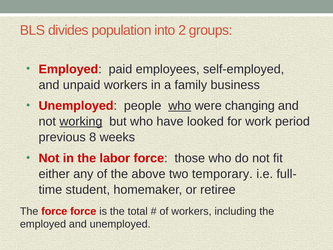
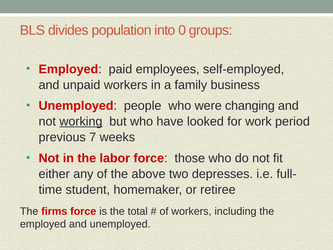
2: 2 -> 0
who at (180, 106) underline: present -> none
8: 8 -> 7
temporary: temporary -> depresses
The force: force -> firms
